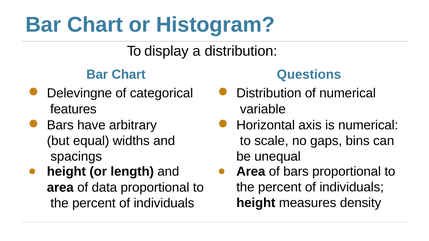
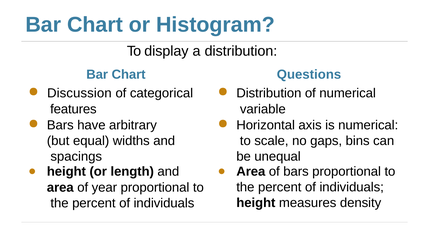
Delevingne: Delevingne -> Discussion
data: data -> year
